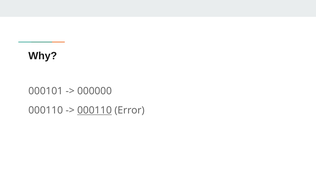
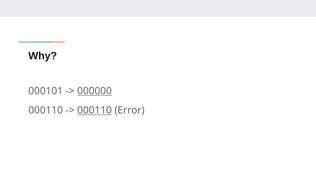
000000 underline: none -> present
